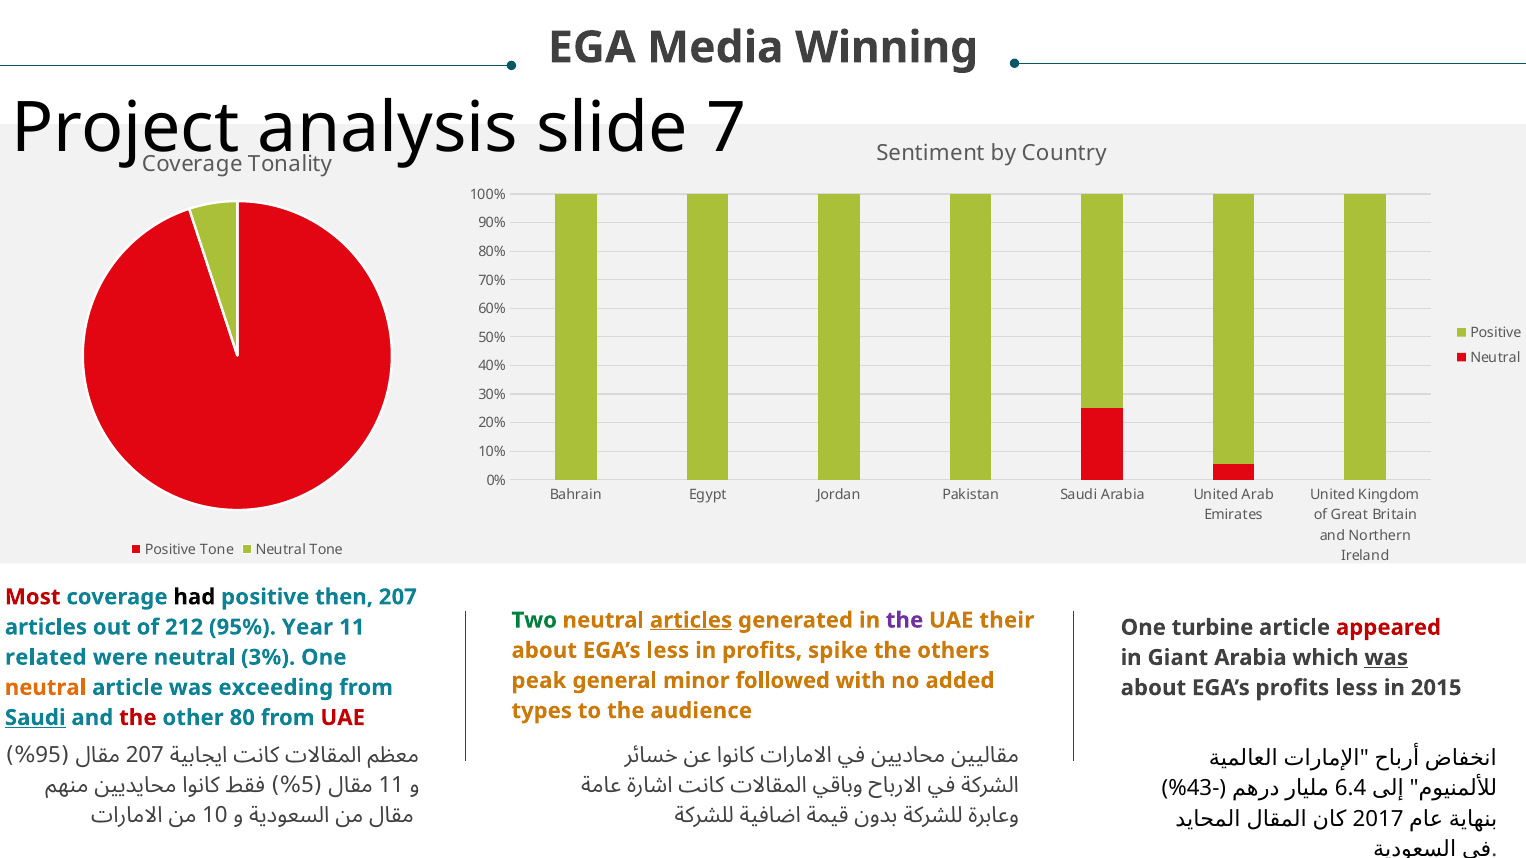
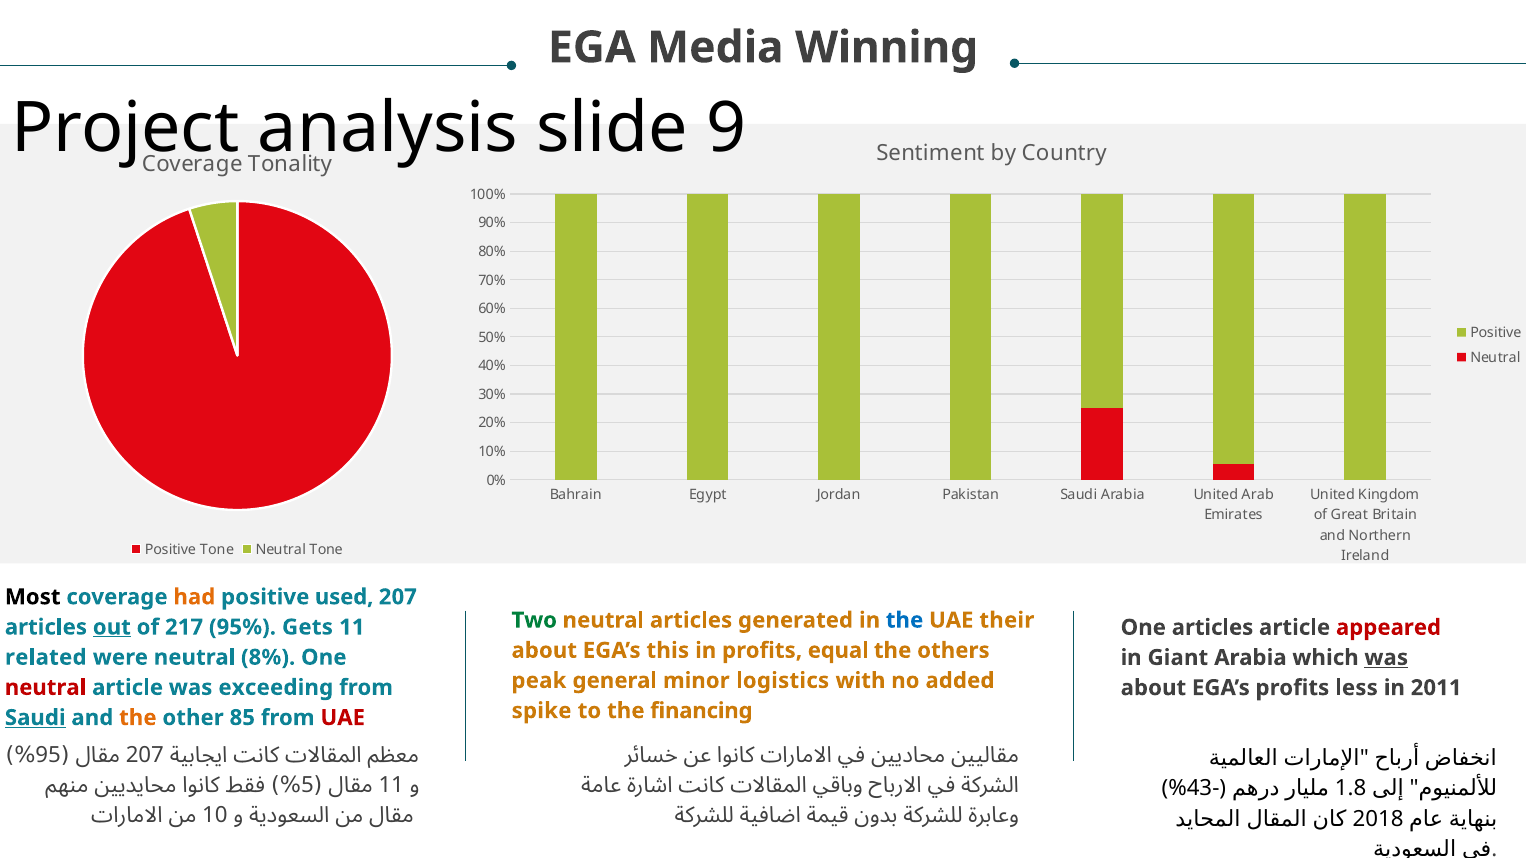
7: 7 -> 9
Most colour: red -> black
had colour: black -> orange
then: then -> used
articles at (691, 621) underline: present -> none
the at (905, 621) colour: purple -> blue
out underline: none -> present
212: 212 -> 217
Year: Year -> Gets
One turbine: turbine -> articles
EGA’s less: less -> this
spike: spike -> equal
3%: 3% -> 8%
followed: followed -> logistics
neutral at (45, 688) colour: orange -> red
2015: 2015 -> 2011
types: types -> spike
audience: audience -> financing
the at (138, 718) colour: red -> orange
80: 80 -> 85
6.4: 6.4 -> 1.8
2017: 2017 -> 2018
